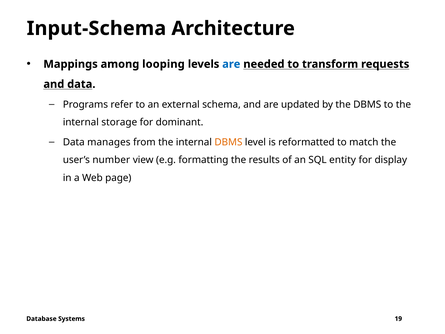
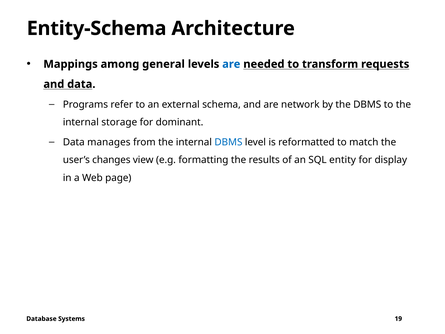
Input-Schema: Input-Schema -> Entity-Schema
looping: looping -> general
updated: updated -> network
DBMS at (228, 142) colour: orange -> blue
number: number -> changes
